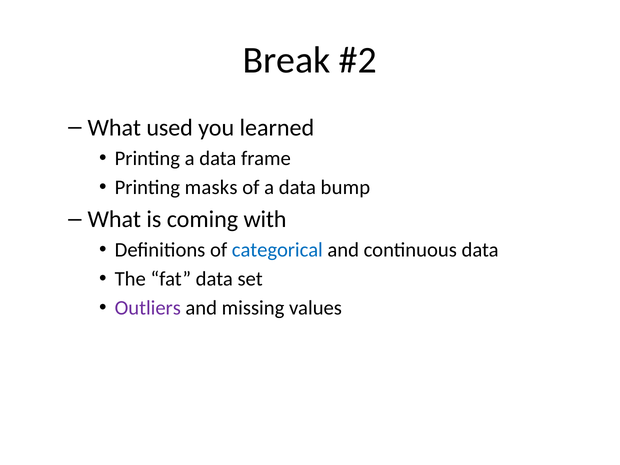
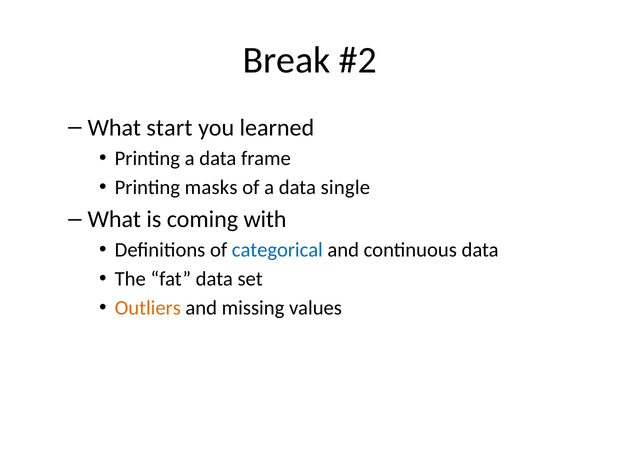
used: used -> start
bump: bump -> single
Outliers colour: purple -> orange
